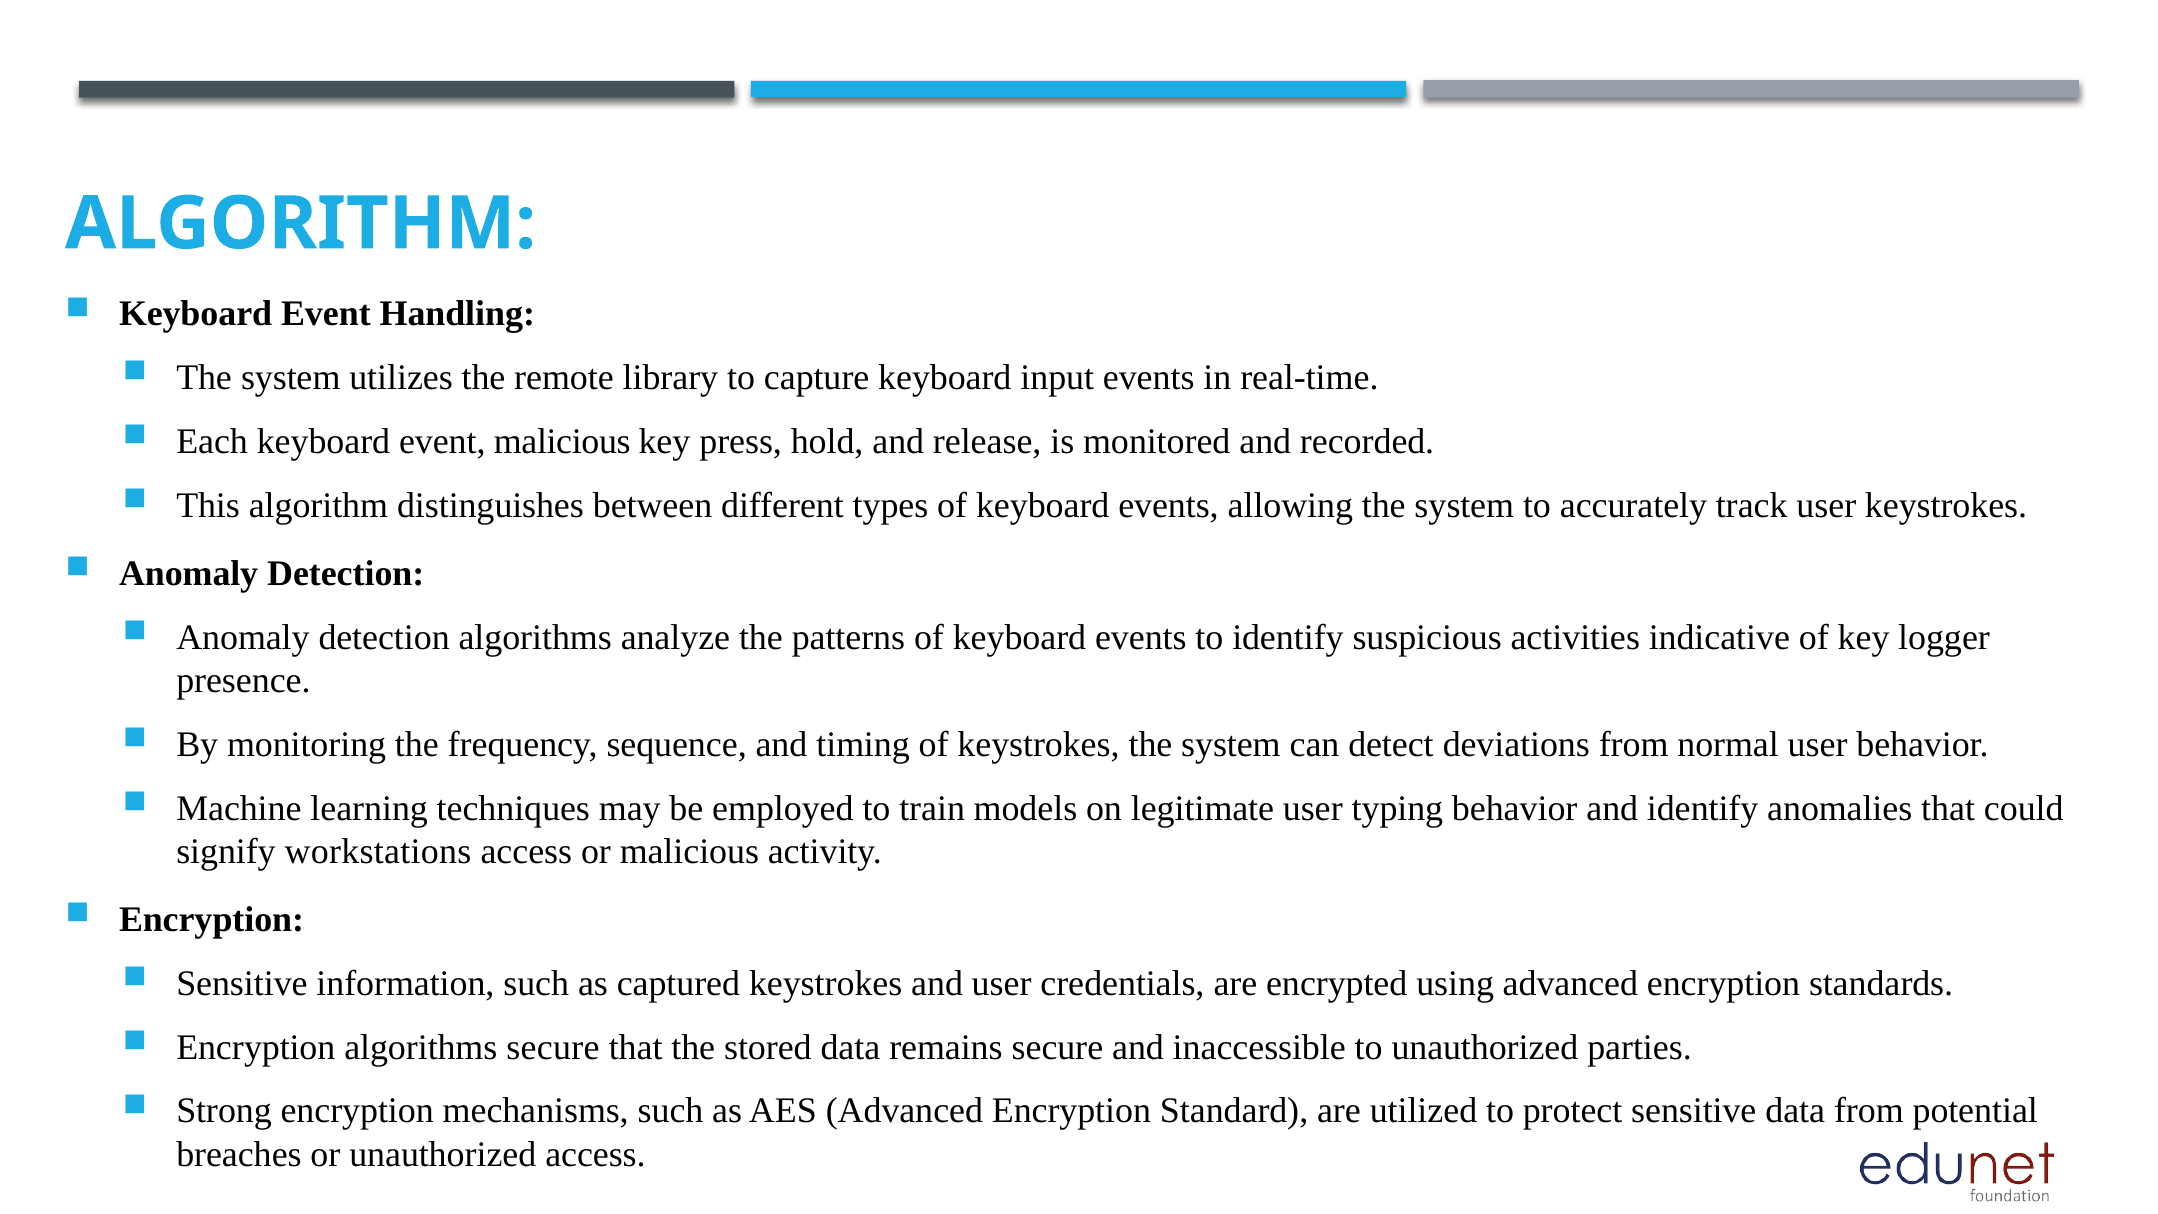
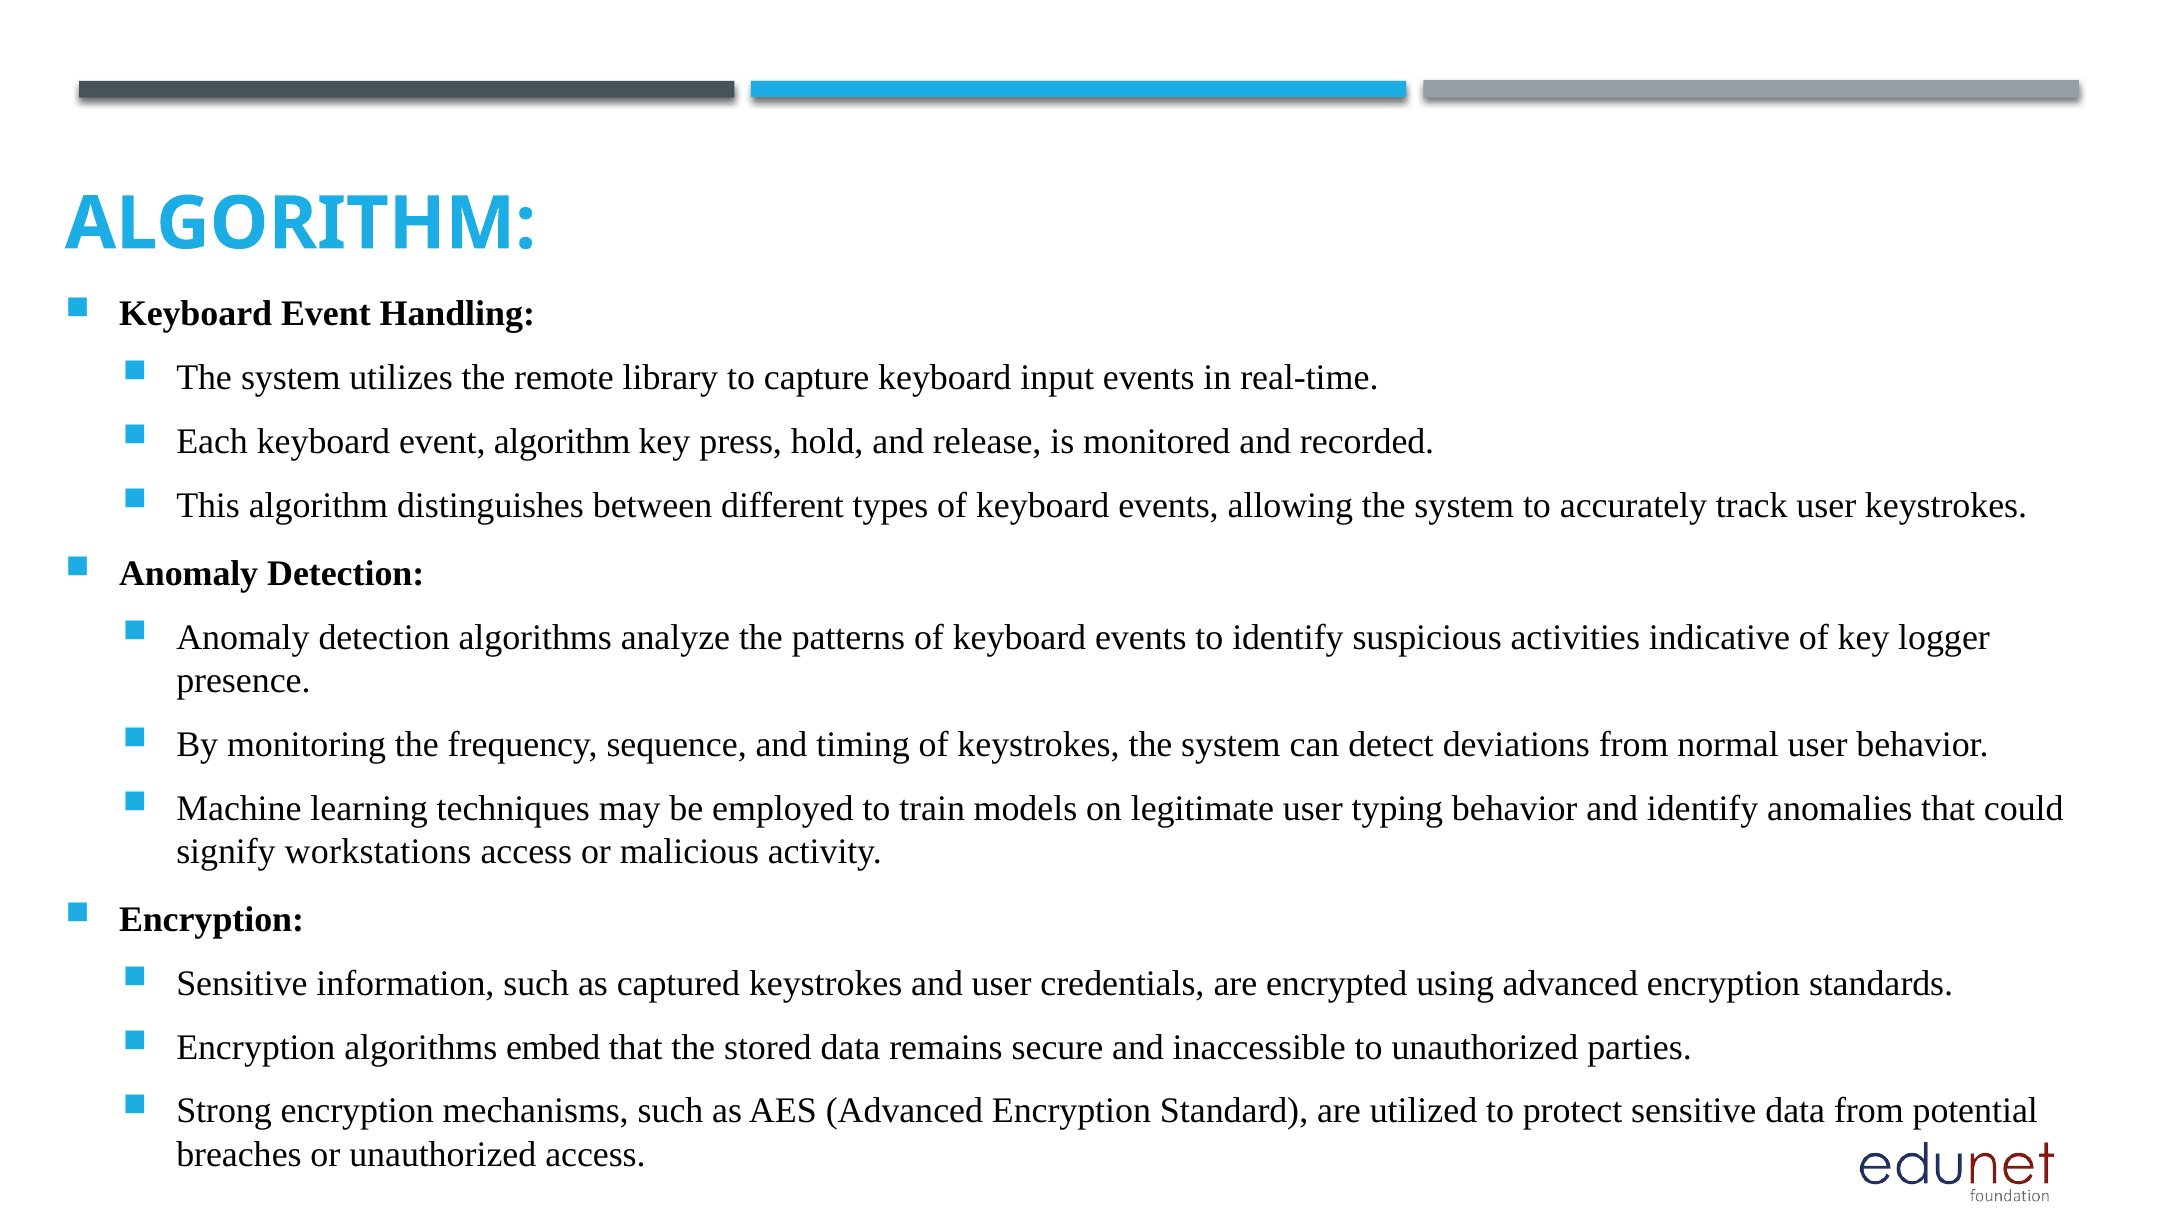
event malicious: malicious -> algorithm
algorithms secure: secure -> embed
